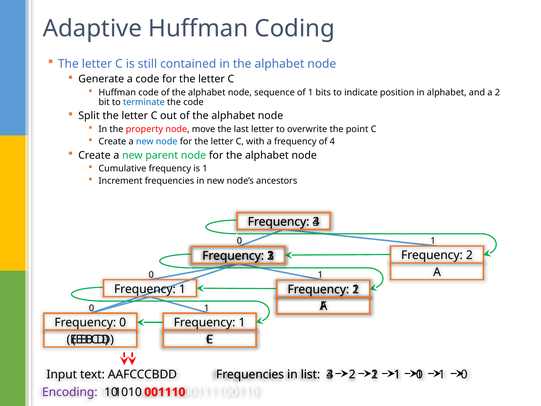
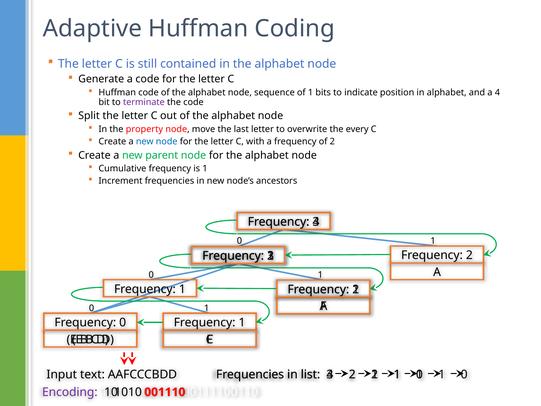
a 2: 2 -> 4
terminate colour: blue -> purple
point: point -> every
of 4: 4 -> 2
